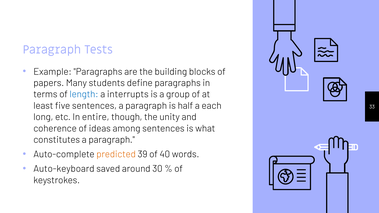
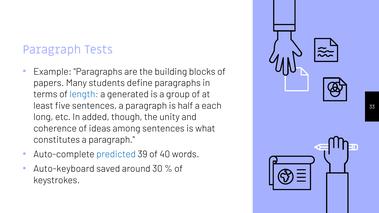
interrupts: interrupts -> generated
entire: entire -> added
predicted colour: orange -> blue
